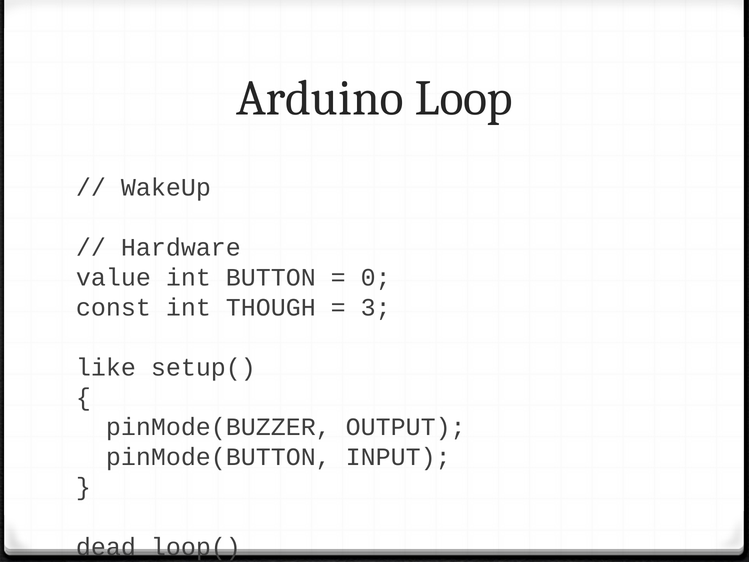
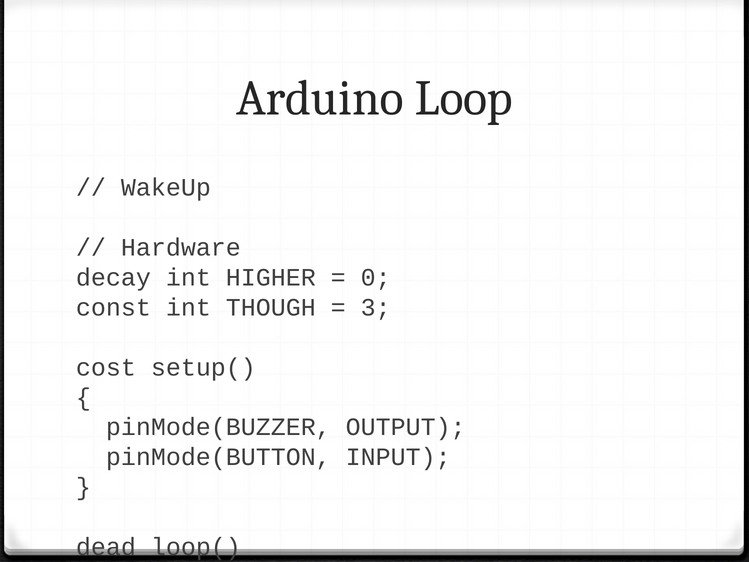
value: value -> decay
BUTTON: BUTTON -> HIGHER
like: like -> cost
